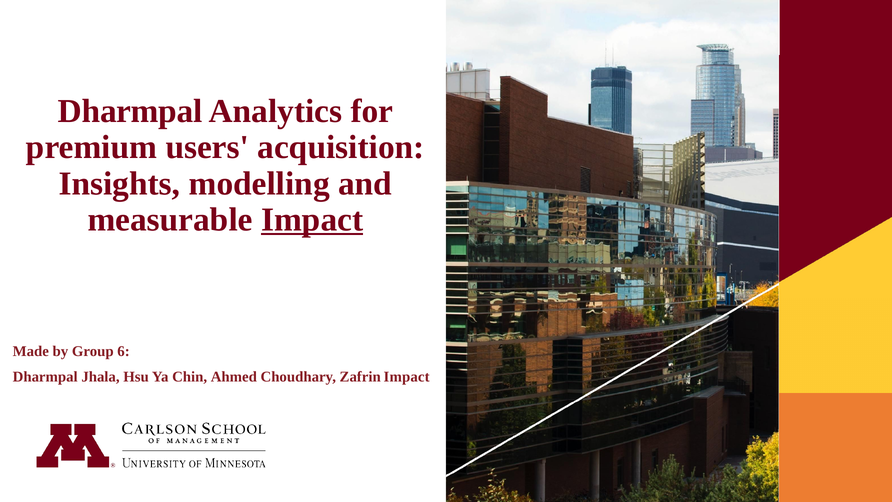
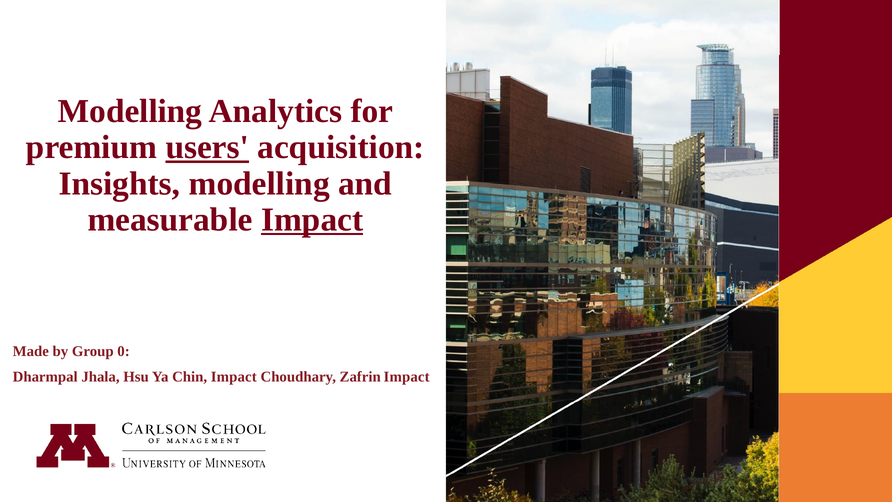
Dharmpal at (130, 111): Dharmpal -> Modelling
users underline: none -> present
6: 6 -> 0
Chin Ahmed: Ahmed -> Impact
